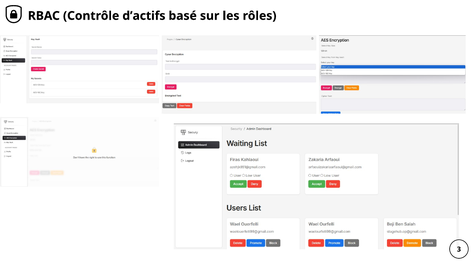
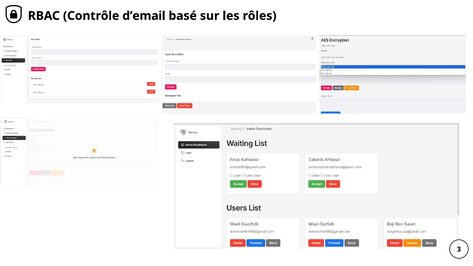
d’actifs: d’actifs -> d’email
